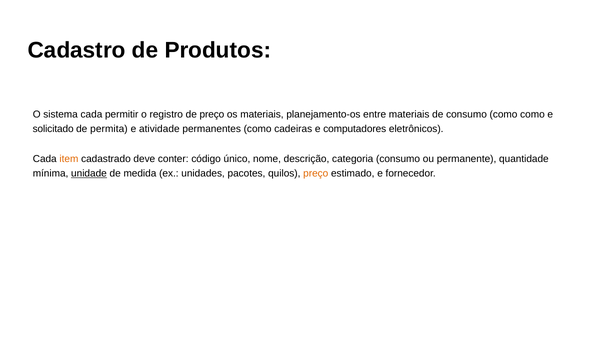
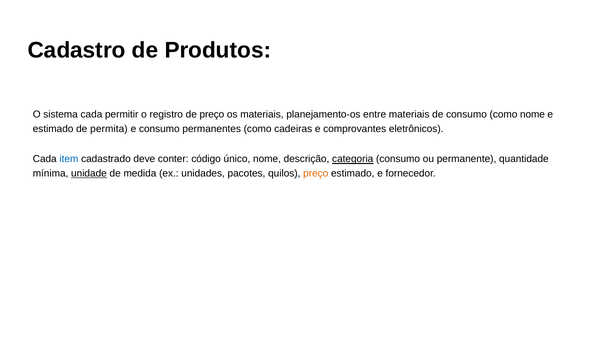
como como: como -> nome
solicitado at (53, 129): solicitado -> estimado
e atividade: atividade -> consumo
computadores: computadores -> comprovantes
item colour: orange -> blue
categoria underline: none -> present
